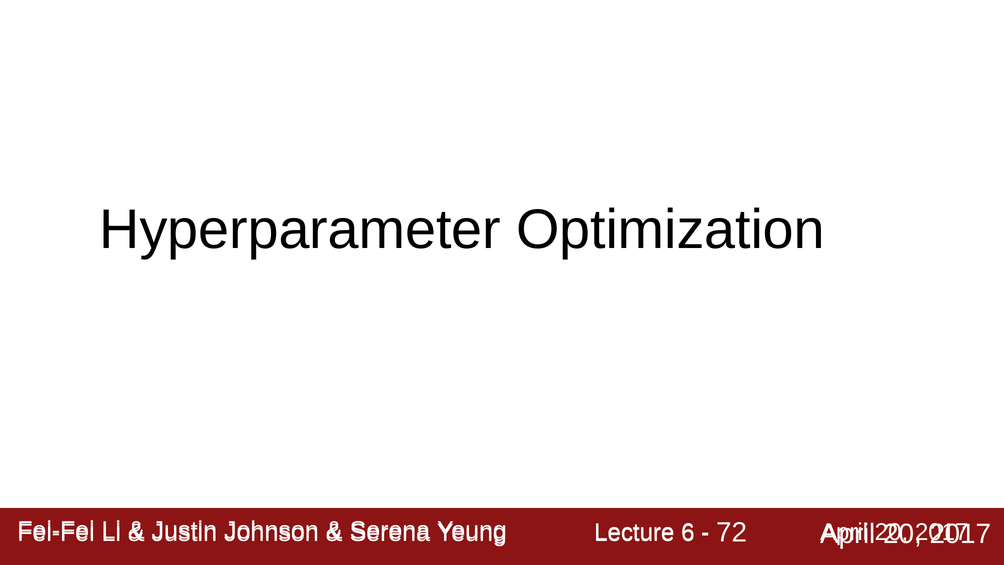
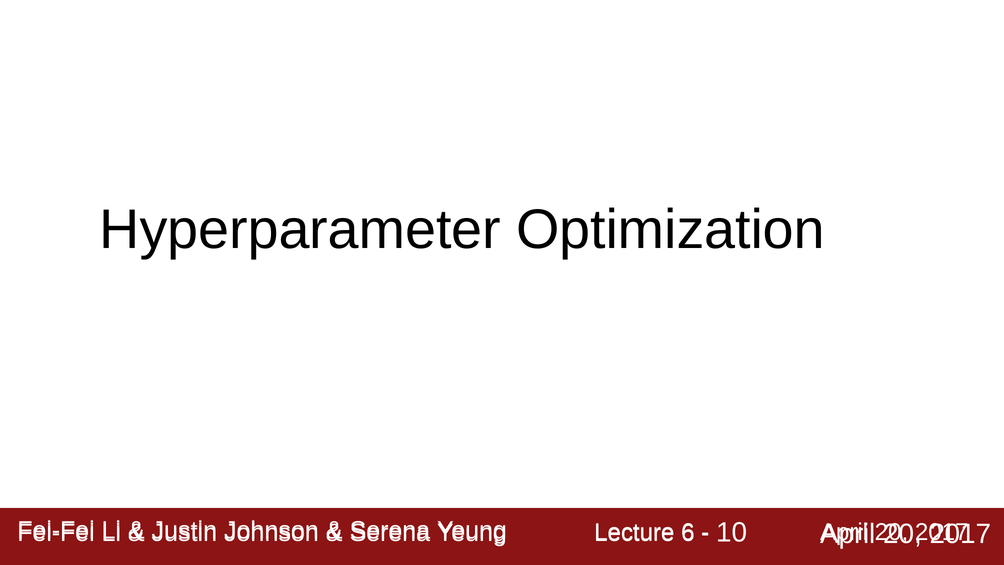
72: 72 -> 10
